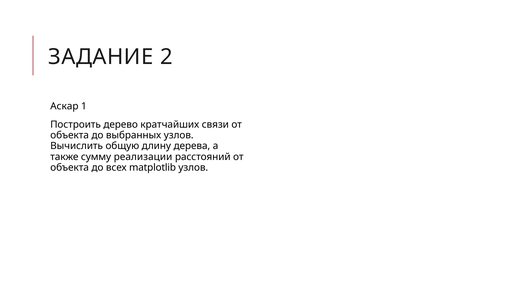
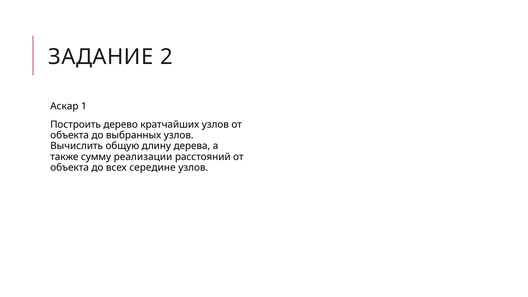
кратчайших связи: связи -> узлов
matplotlib: matplotlib -> середине
